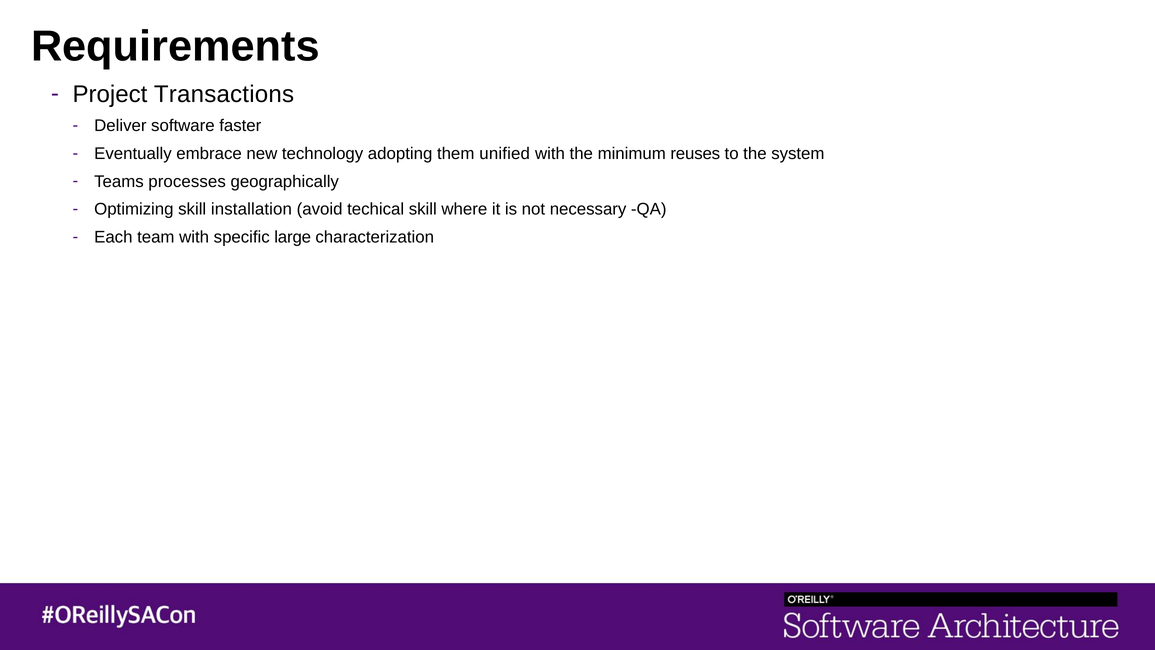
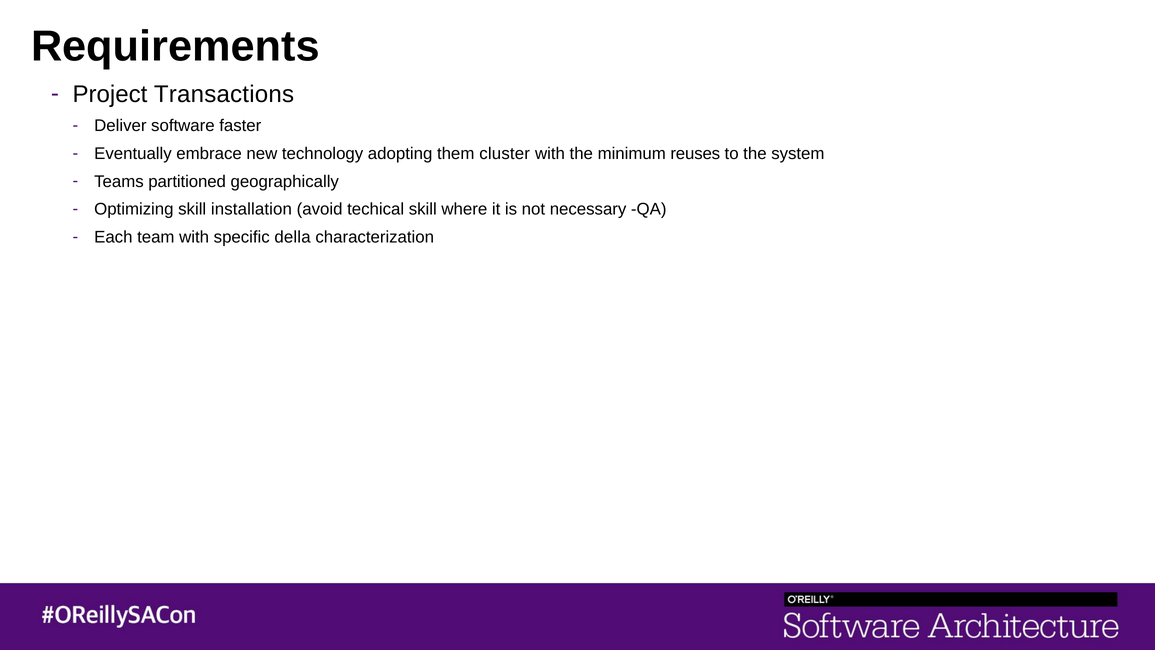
unified: unified -> cluster
processes: processes -> partitioned
large: large -> della
